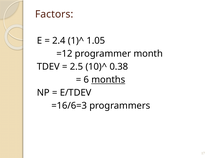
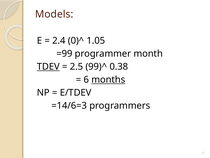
Factors: Factors -> Models
1)^: 1)^ -> 0)^
=12: =12 -> =99
TDEV underline: none -> present
10)^: 10)^ -> 99)^
=16/6=3: =16/6=3 -> =14/6=3
